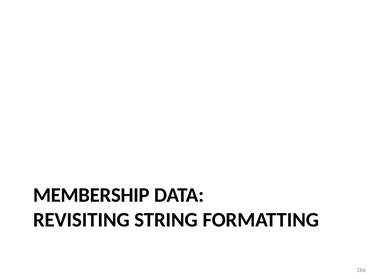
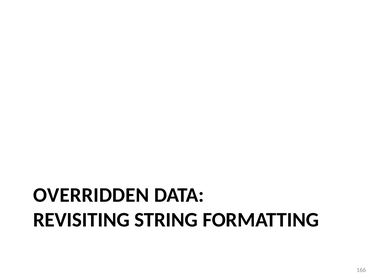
MEMBERSHIP: MEMBERSHIP -> OVERRIDDEN
